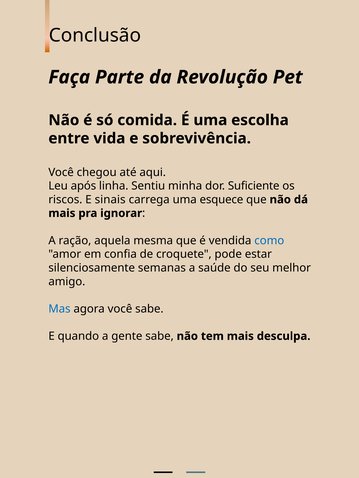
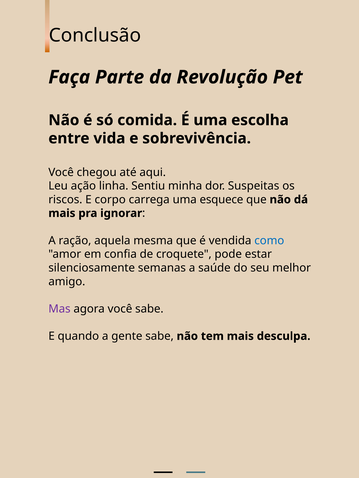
após: após -> ação
Suficiente: Suficiente -> Suspeitas
sinais: sinais -> corpo
Mas colour: blue -> purple
